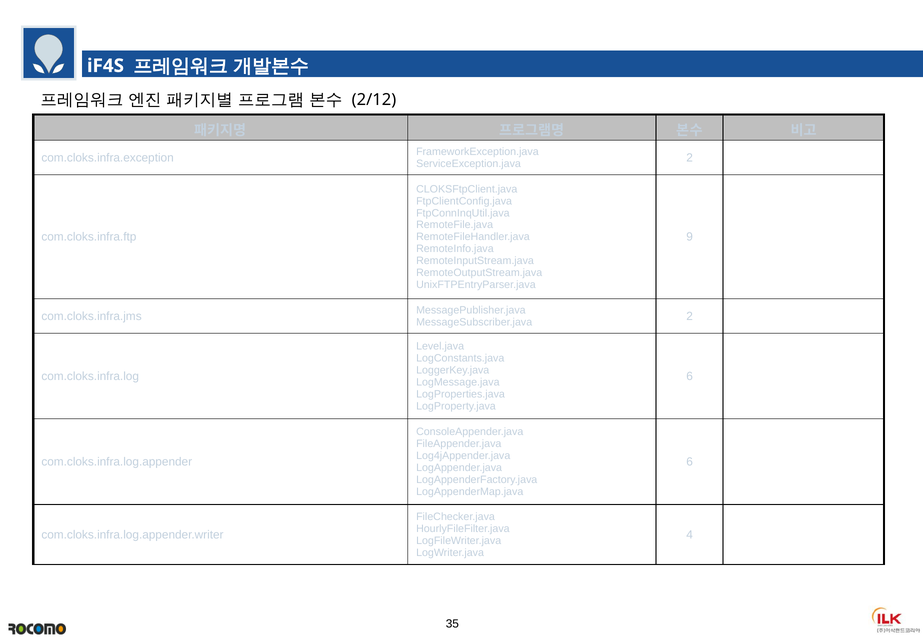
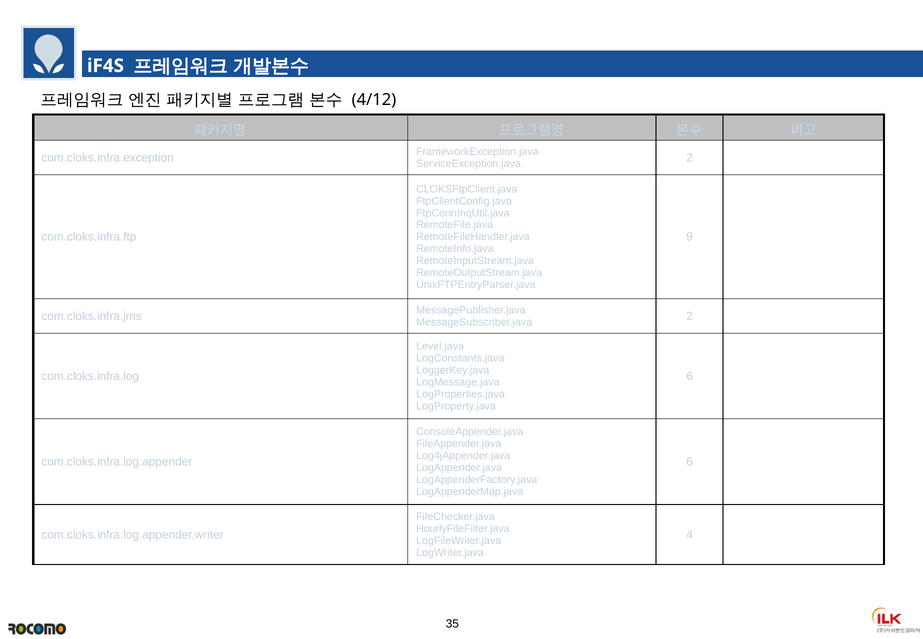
2/12: 2/12 -> 4/12
